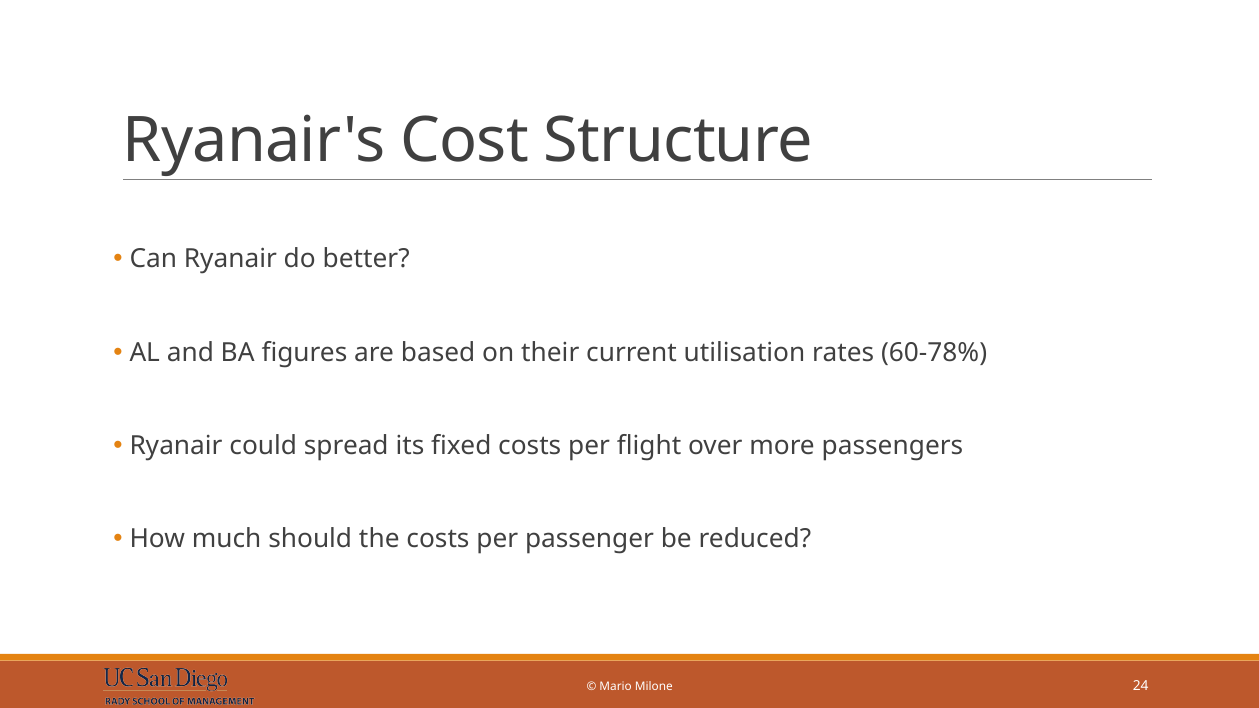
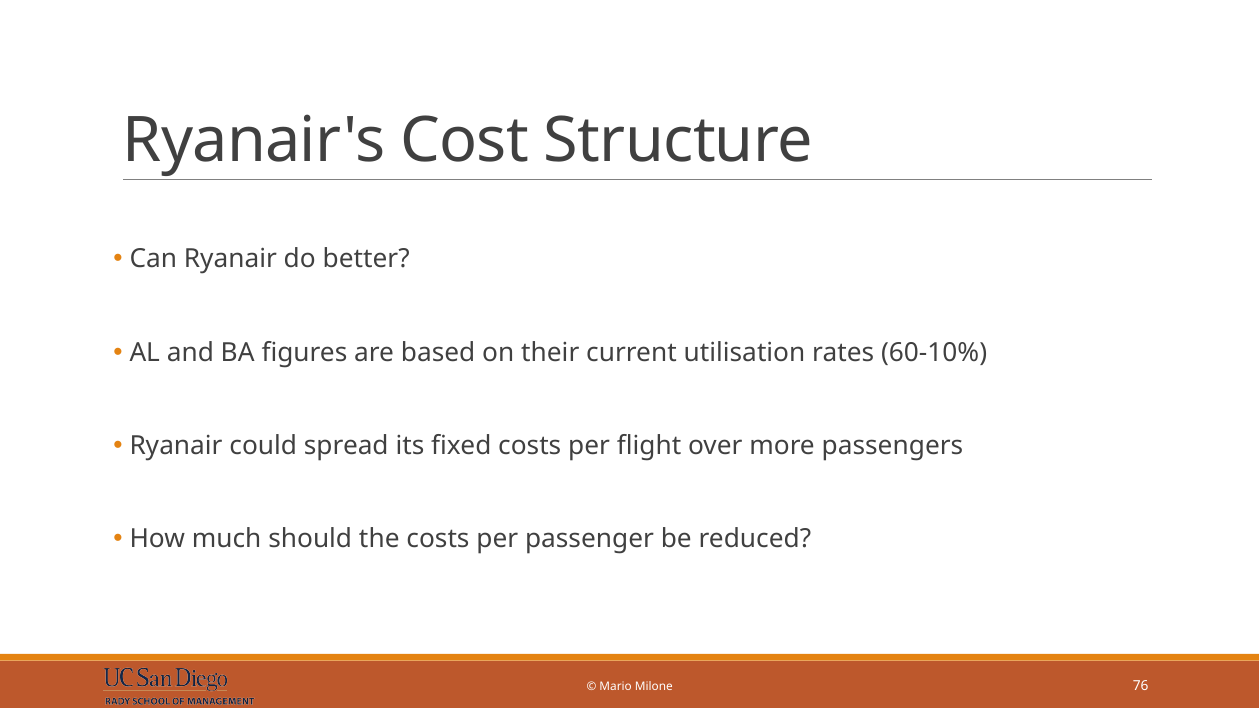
60-78%: 60-78% -> 60-10%
24: 24 -> 76
